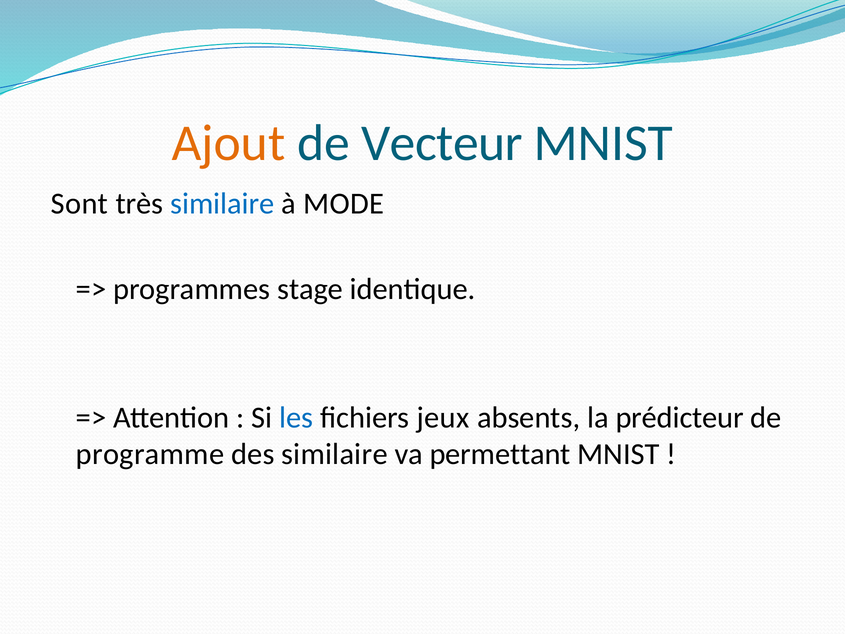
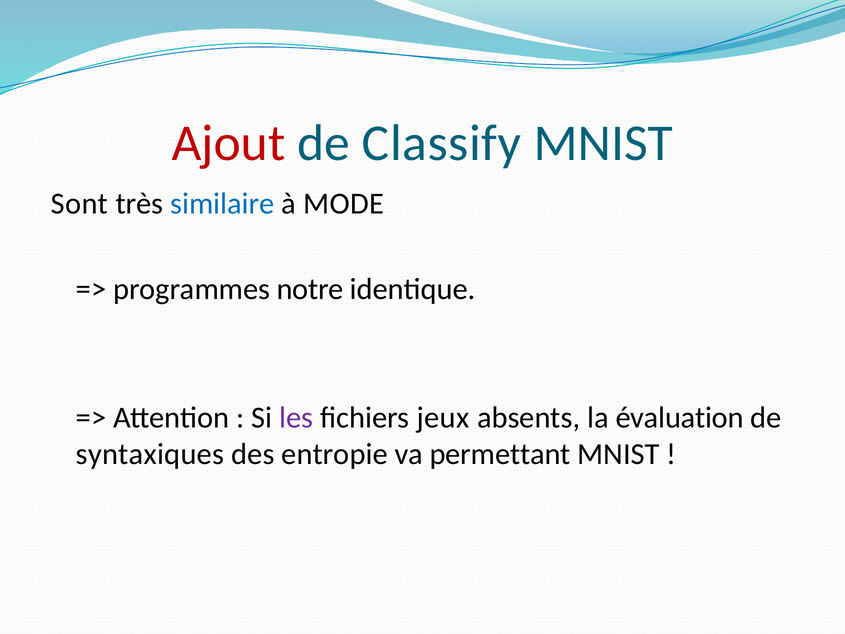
Ajout colour: orange -> red
Vecteur: Vecteur -> Classify
stage: stage -> notre
les colour: blue -> purple
prédicteur: prédicteur -> évaluation
programme: programme -> syntaxiques
des similaire: similaire -> entropie
